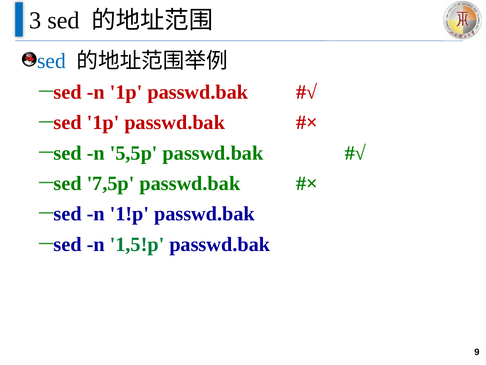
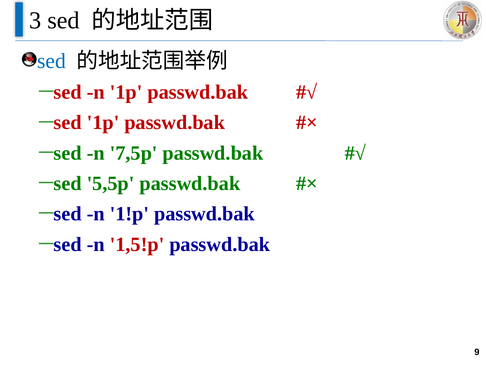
5,5p: 5,5p -> 7,5p
7,5p: 7,5p -> 5,5p
1,5!p colour: green -> red
